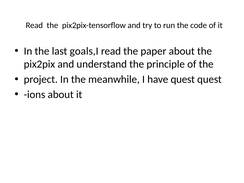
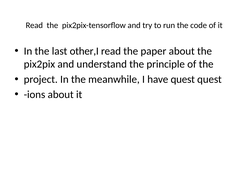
goals,I: goals,I -> other,I
